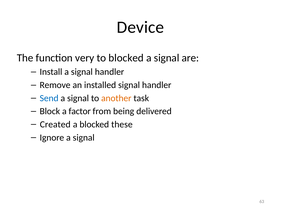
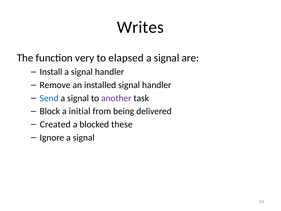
Device: Device -> Writes
to blocked: blocked -> elapsed
another colour: orange -> purple
factor: factor -> initial
